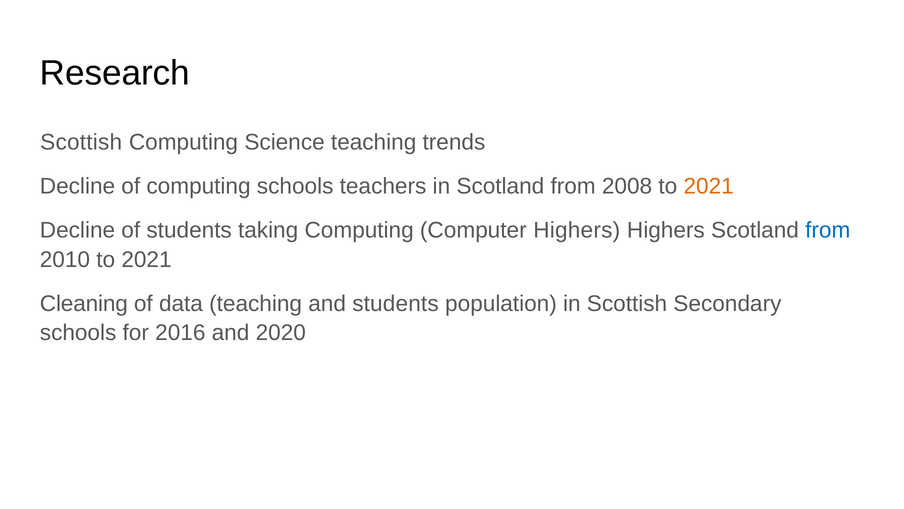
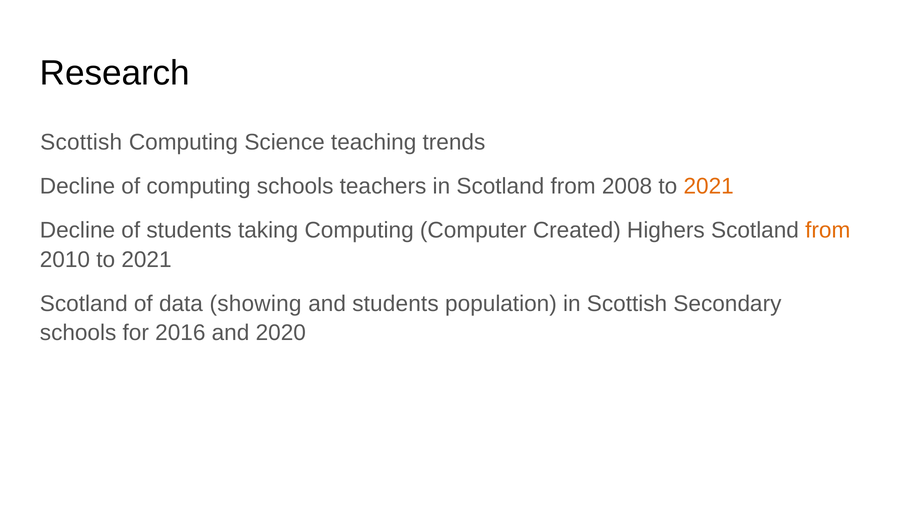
Computer Highers: Highers -> Created
from at (828, 230) colour: blue -> orange
Cleaning at (84, 303): Cleaning -> Scotland
data teaching: teaching -> showing
